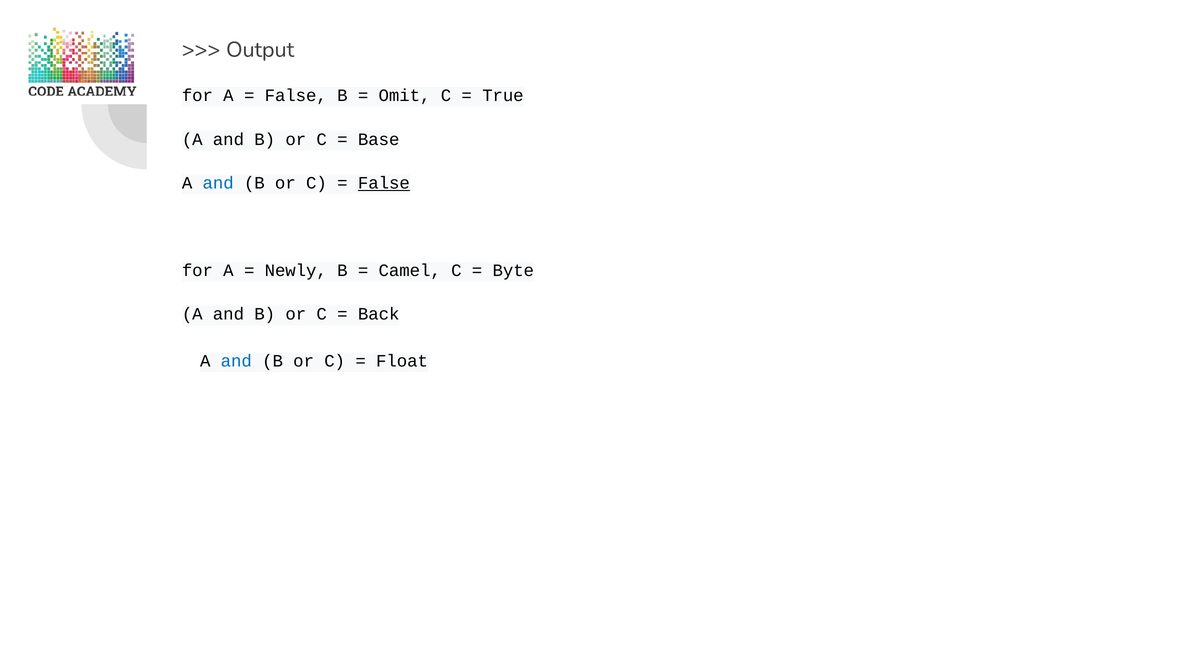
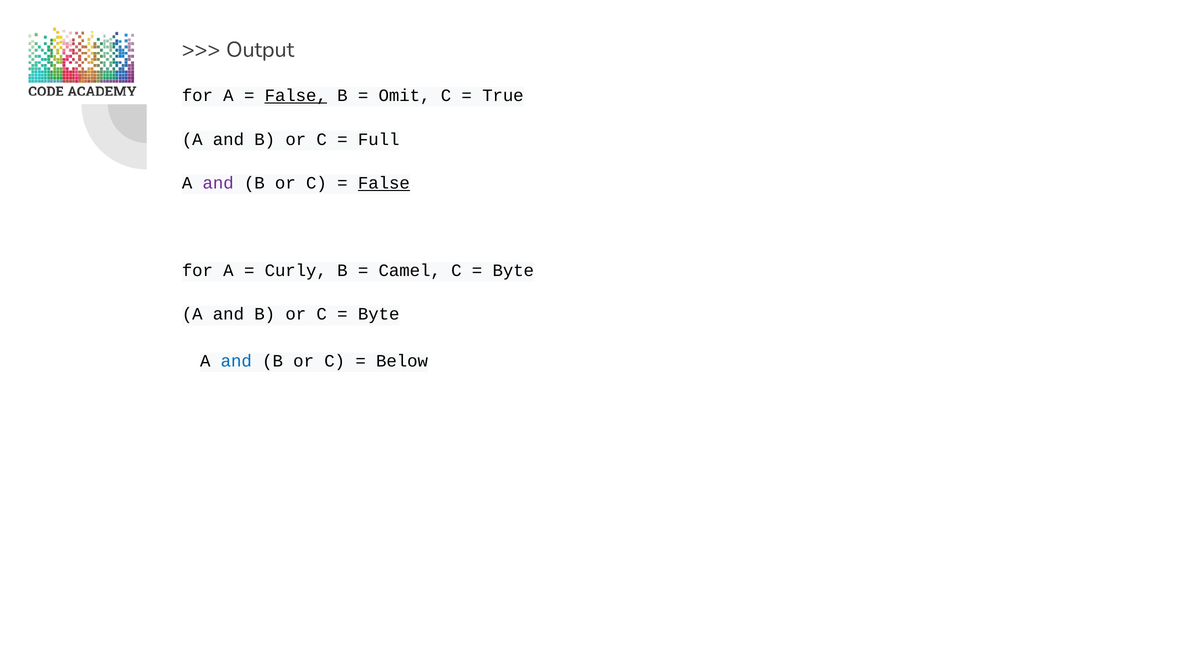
False at (296, 95) underline: none -> present
Base: Base -> Full
and at (218, 183) colour: blue -> purple
Newly: Newly -> Curly
Back at (379, 314): Back -> Byte
Float: Float -> Below
